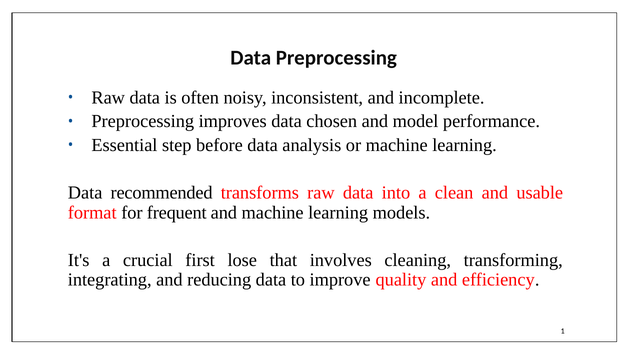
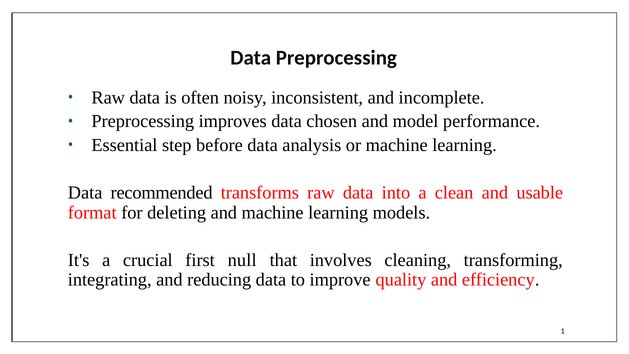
frequent: frequent -> deleting
lose: lose -> null
